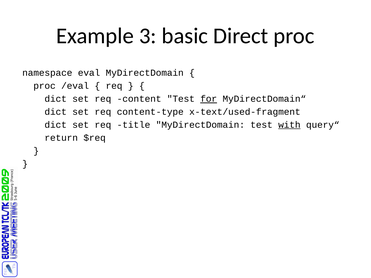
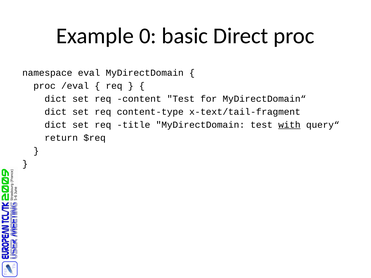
3: 3 -> 0
for underline: present -> none
x-text/used-fragment: x-text/used-fragment -> x-text/tail-fragment
